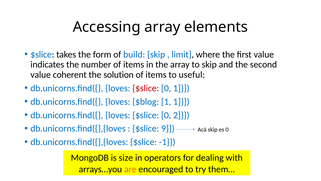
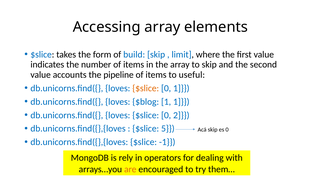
coherent: coherent -> accounts
solution: solution -> pipeline
$slice at (146, 88) colour: red -> orange
9: 9 -> 5
size: size -> rely
